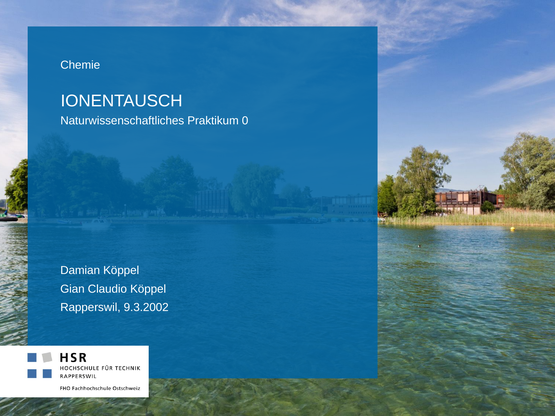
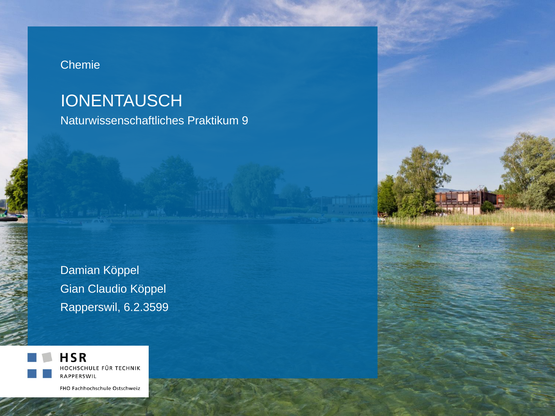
0: 0 -> 9
9.3.2002: 9.3.2002 -> 6.2.3599
